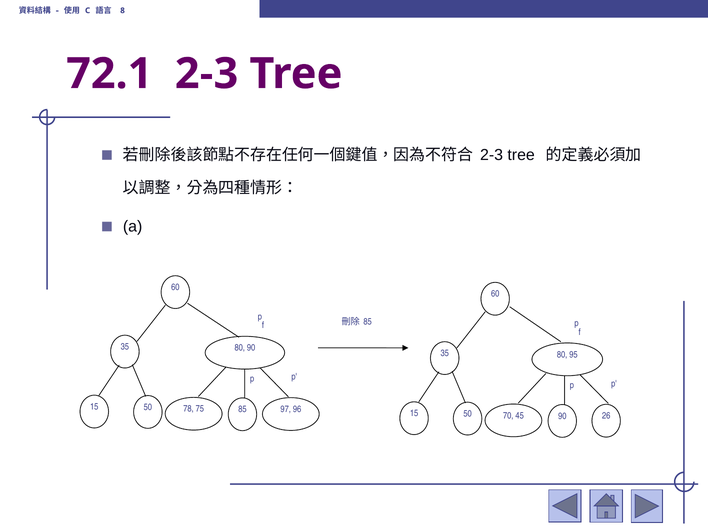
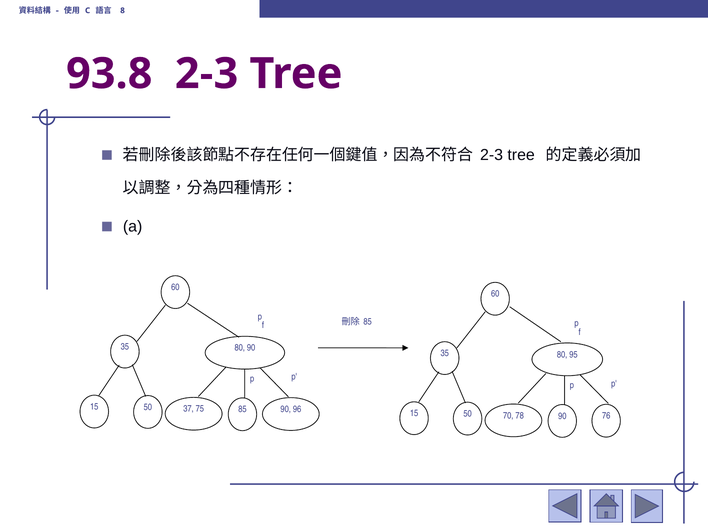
72.1: 72.1 -> 93.8
15 97: 97 -> 90
78: 78 -> 37
26: 26 -> 76
45: 45 -> 78
